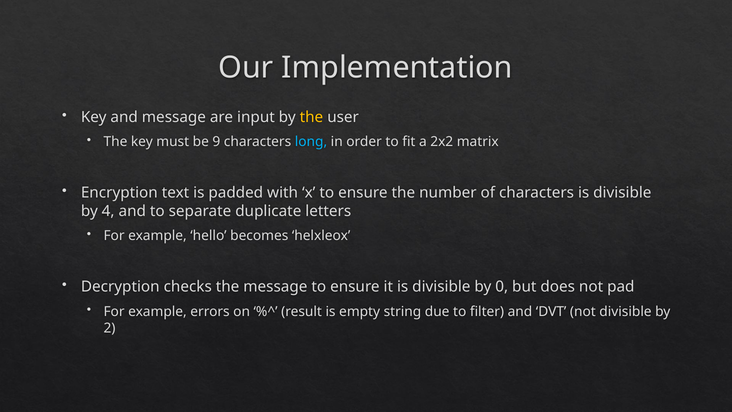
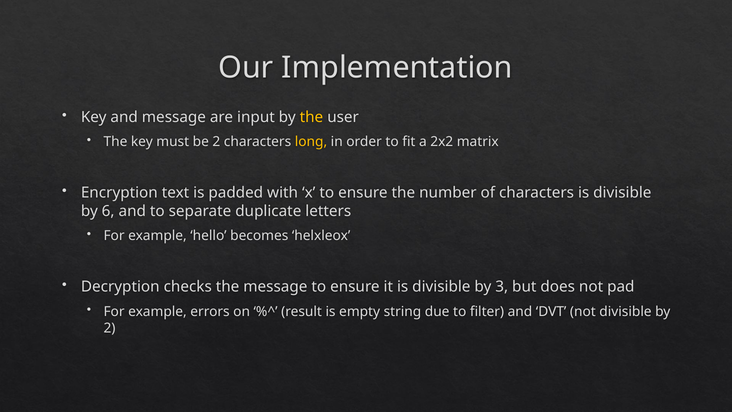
be 9: 9 -> 2
long colour: light blue -> yellow
4: 4 -> 6
0: 0 -> 3
